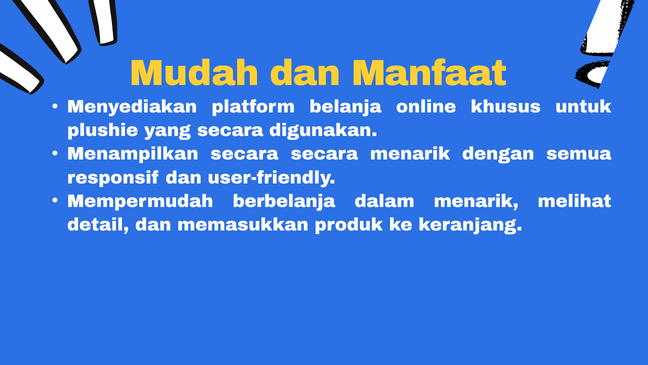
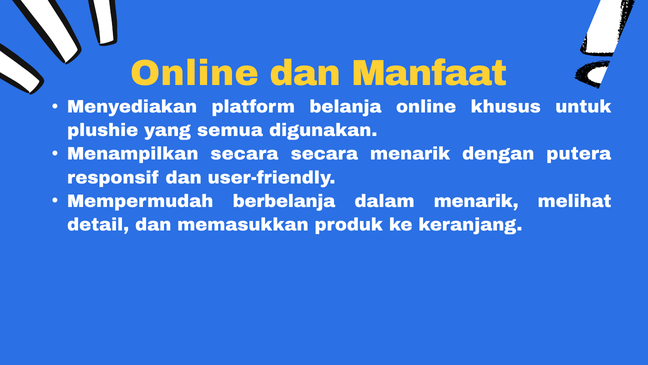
Mudah at (195, 73): Mudah -> Online
yang secara: secara -> semua
semua: semua -> putera
